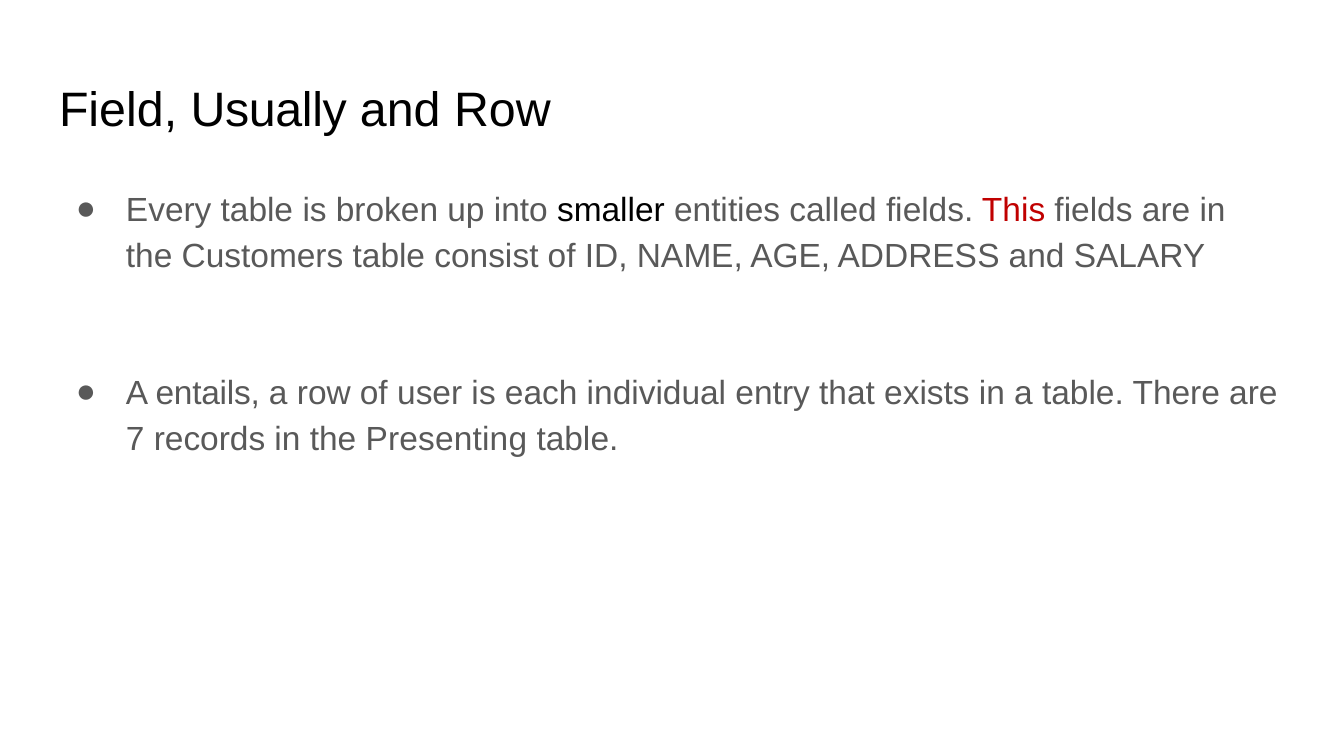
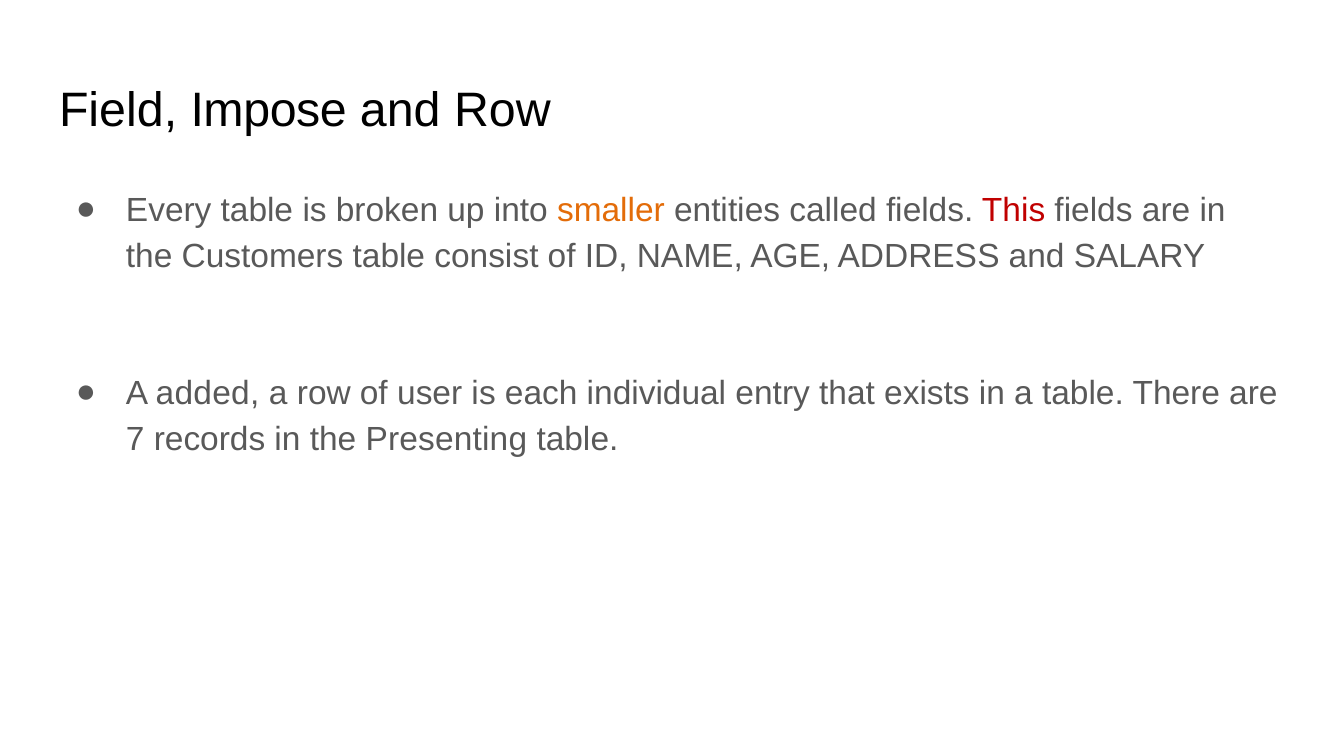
Usually: Usually -> Impose
smaller colour: black -> orange
entails: entails -> added
